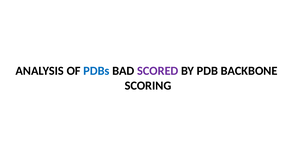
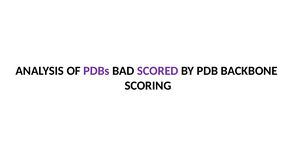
PDBs colour: blue -> purple
